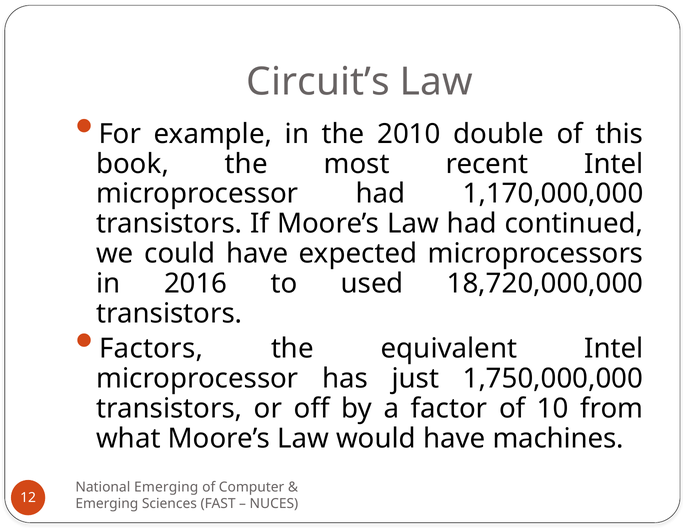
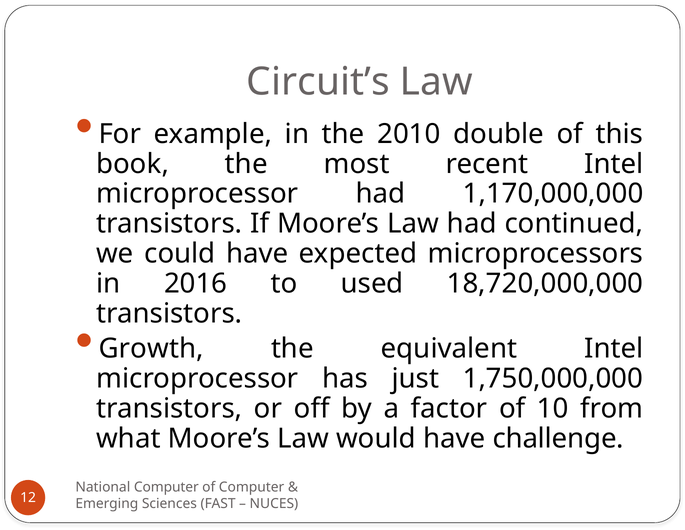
Factors: Factors -> Growth
machines: machines -> challenge
National Emerging: Emerging -> Computer
